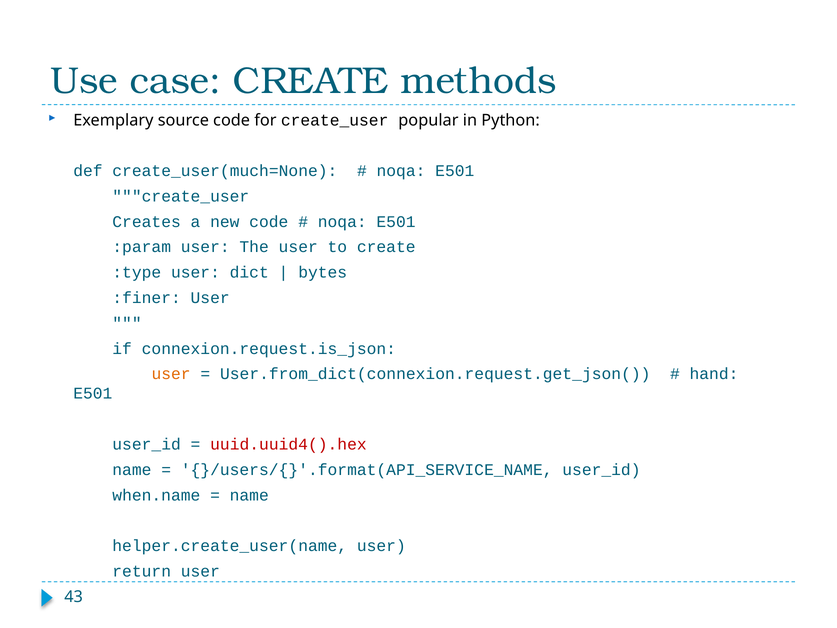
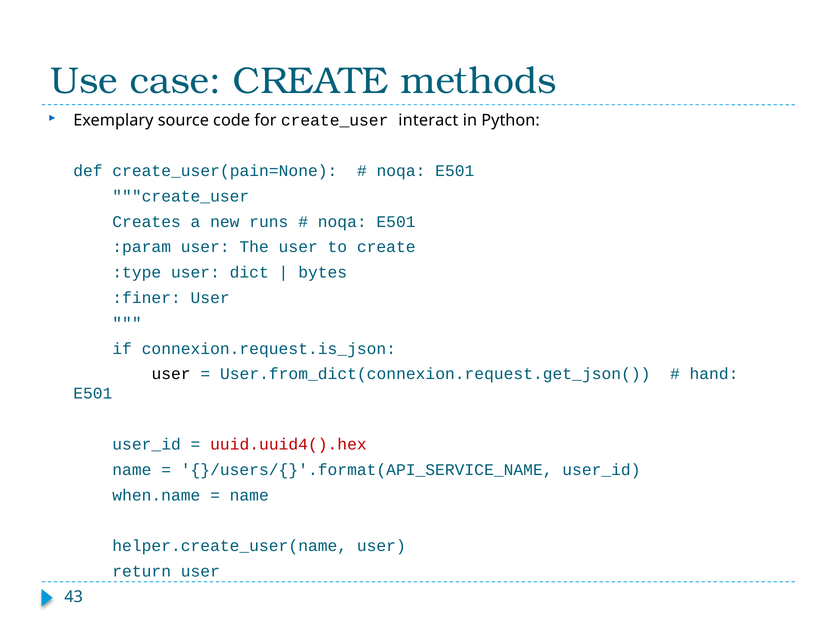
popular: popular -> interact
create_user(much=None: create_user(much=None -> create_user(pain=None
new code: code -> runs
user at (171, 374) colour: orange -> black
